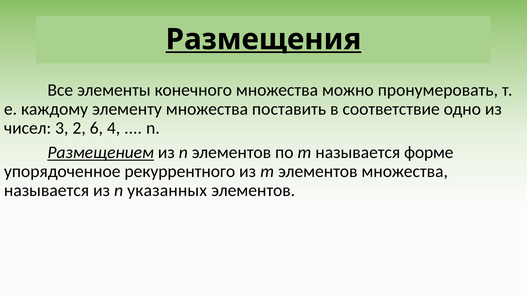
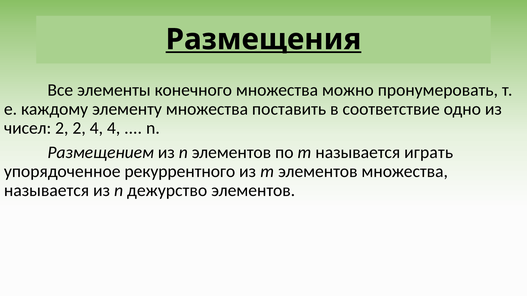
чисел 3: 3 -> 2
2 6: 6 -> 4
Размещением underline: present -> none
форме: форме -> играть
указанных: указанных -> дежурство
